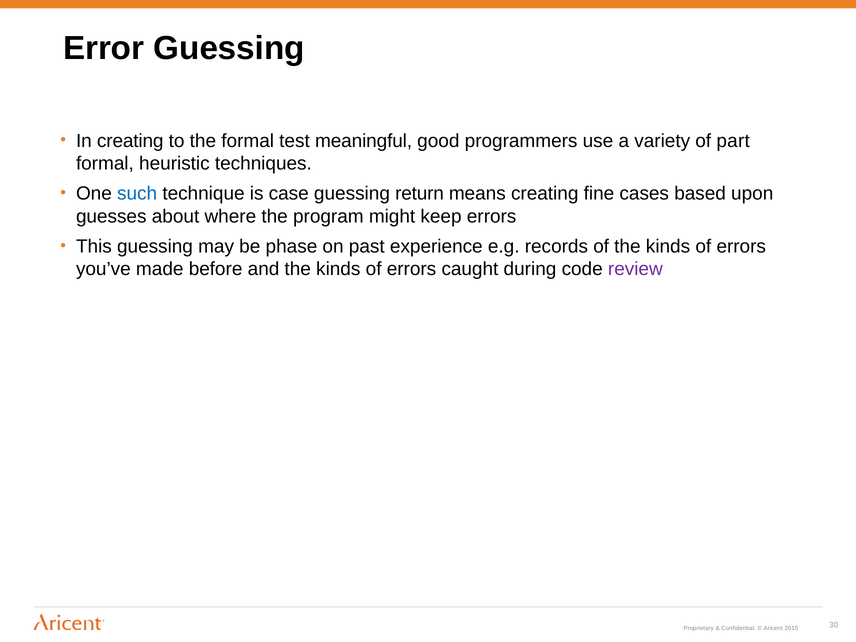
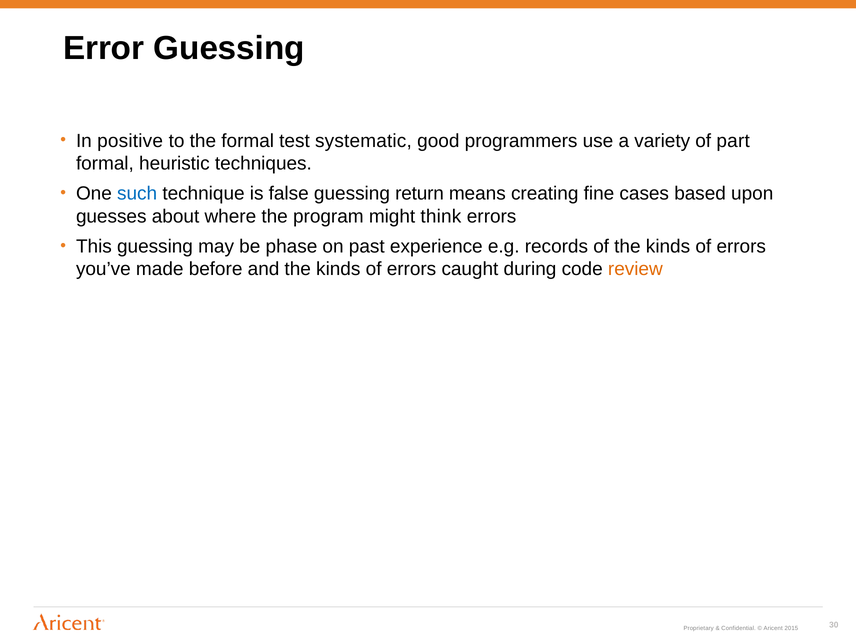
In creating: creating -> positive
meaningful: meaningful -> systematic
case: case -> false
keep: keep -> think
review colour: purple -> orange
